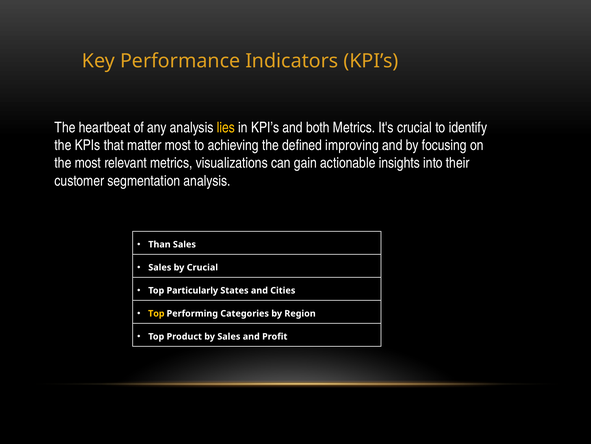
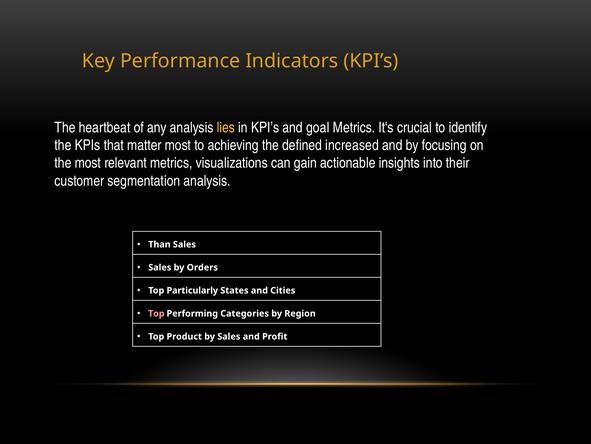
both: both -> goal
improving: improving -> increased
by Crucial: Crucial -> Orders
Top at (156, 313) colour: yellow -> pink
